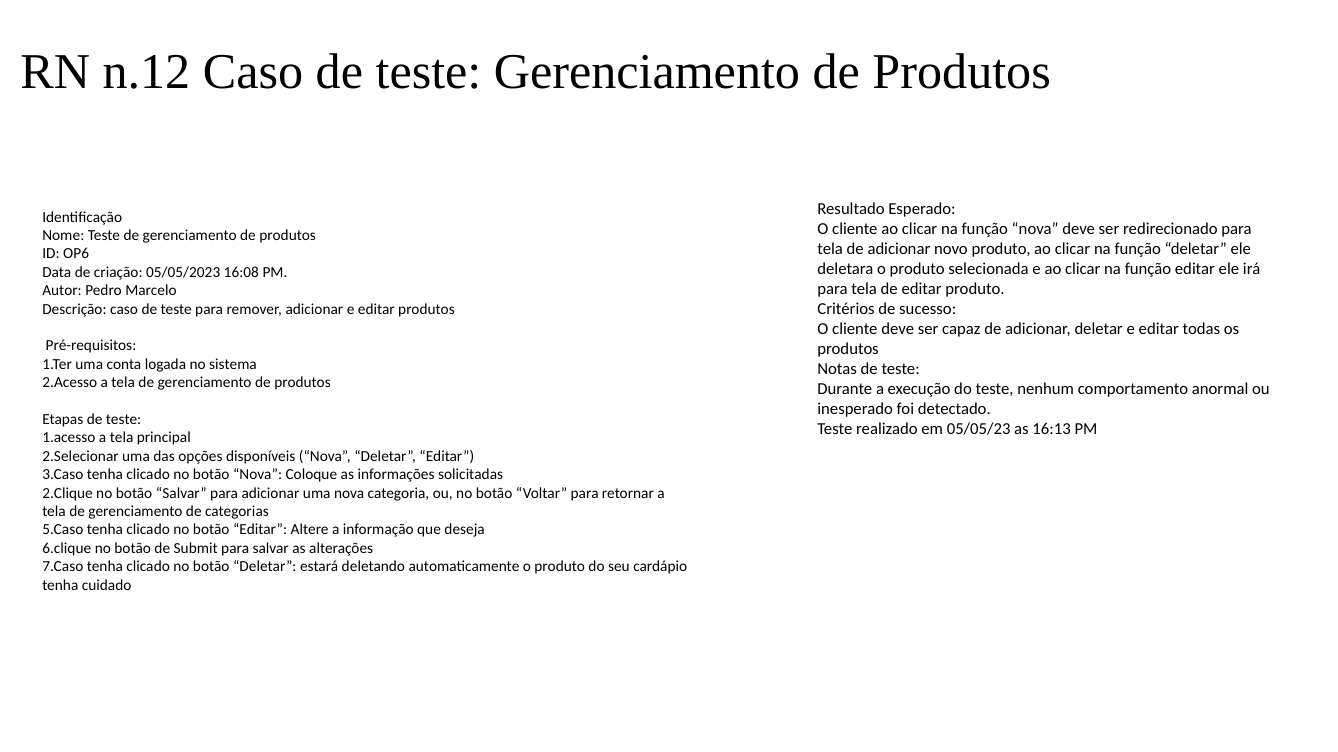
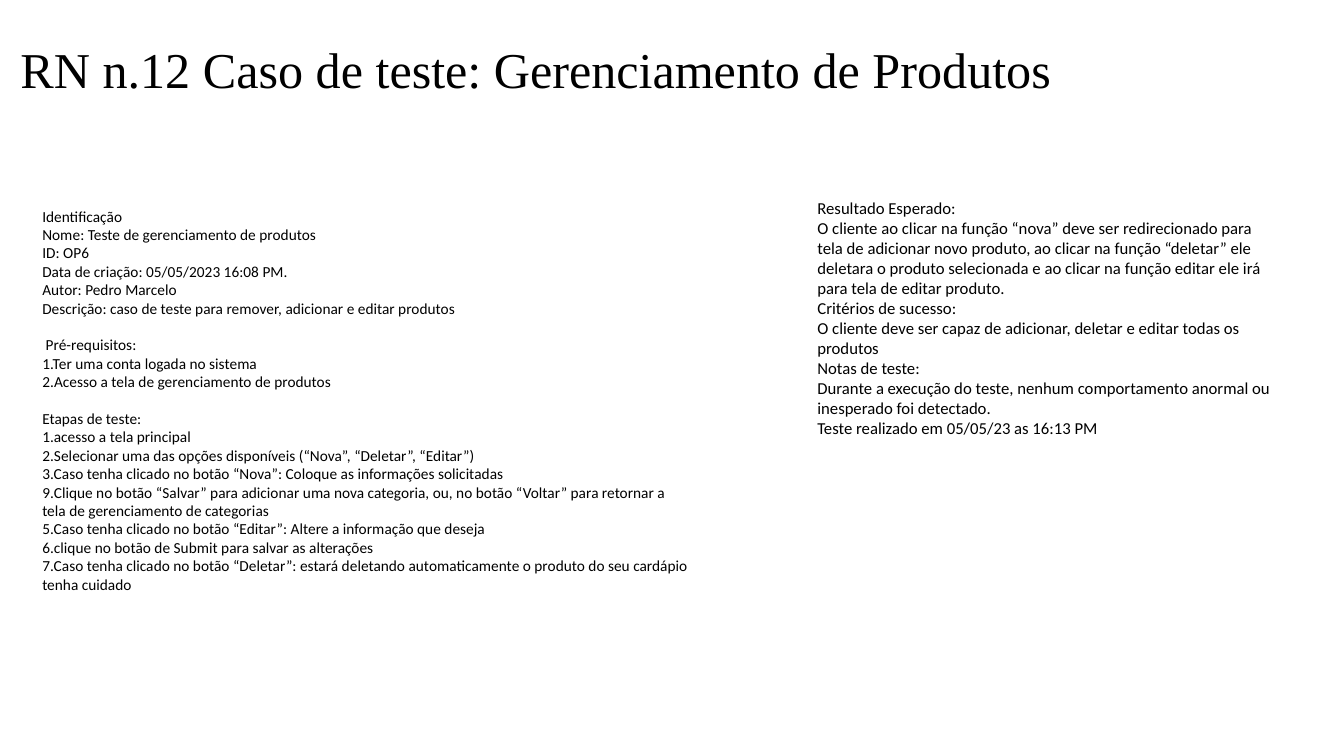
2.Clique: 2.Clique -> 9.Clique
